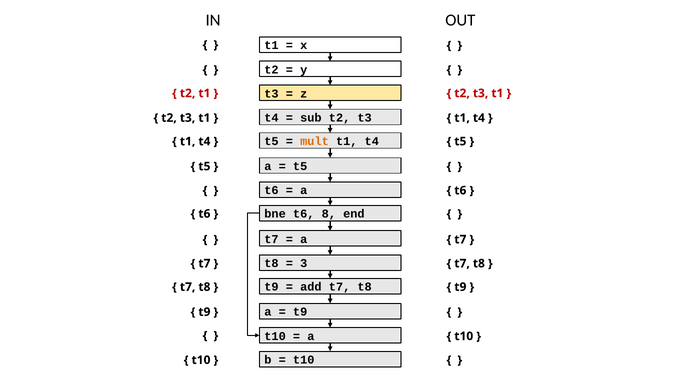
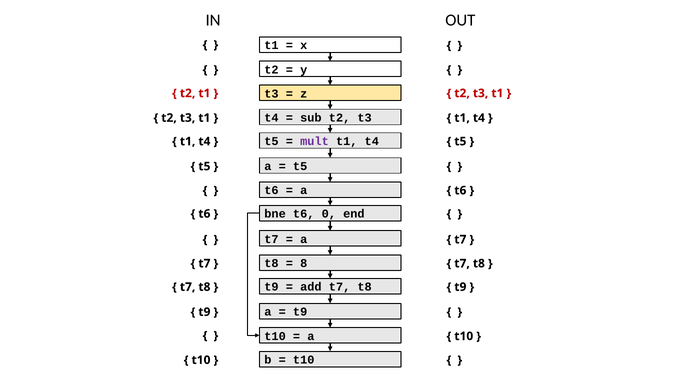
mult colour: orange -> purple
8: 8 -> 0
3: 3 -> 8
